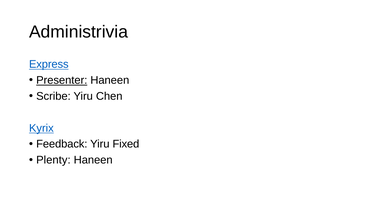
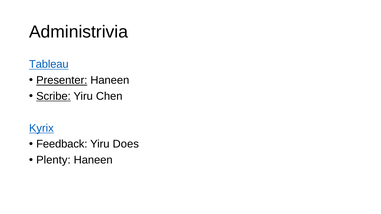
Express: Express -> Tableau
Scribe underline: none -> present
Fixed: Fixed -> Does
